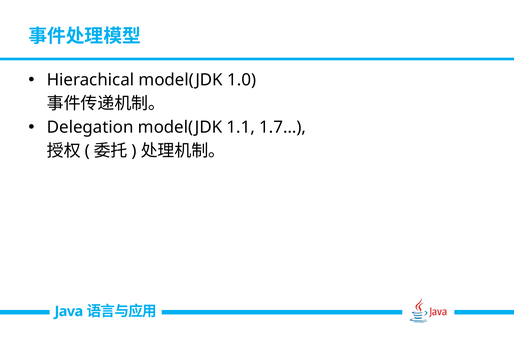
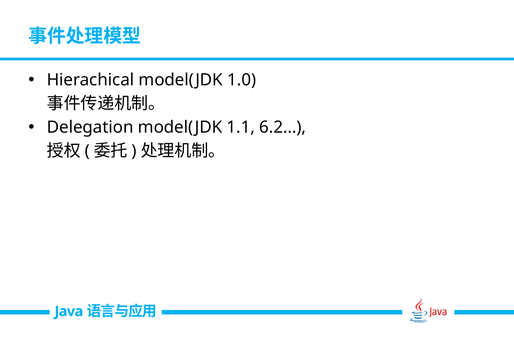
1.7…: 1.7… -> 6.2…
